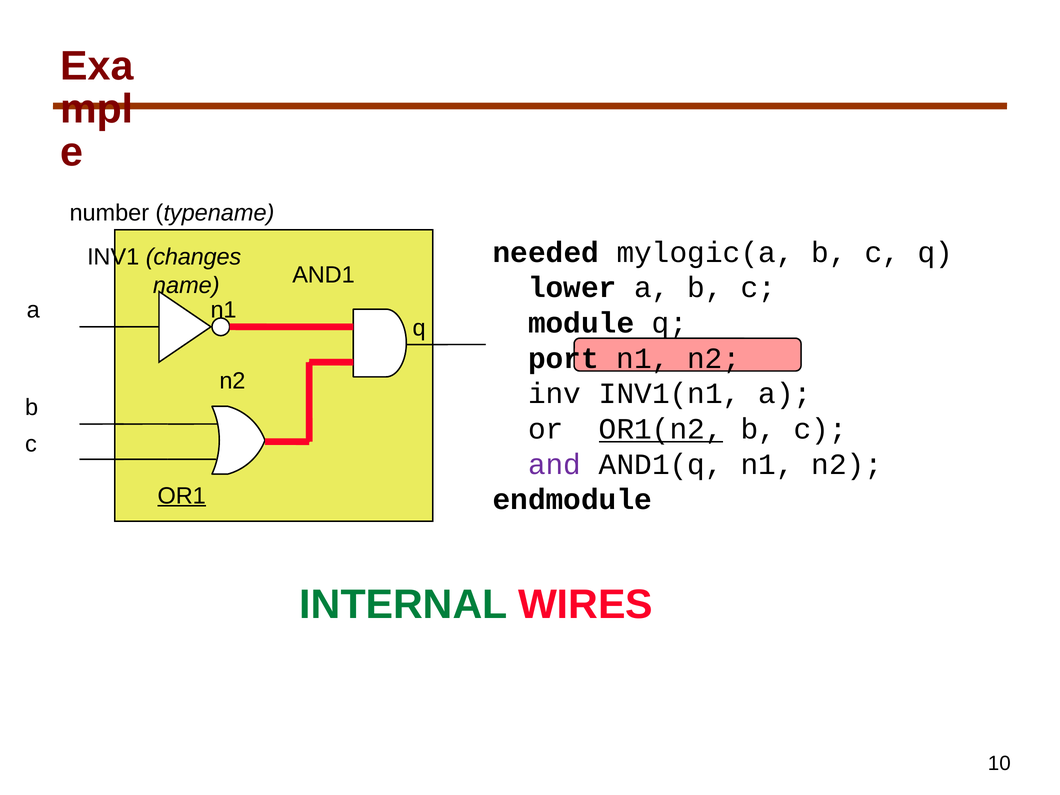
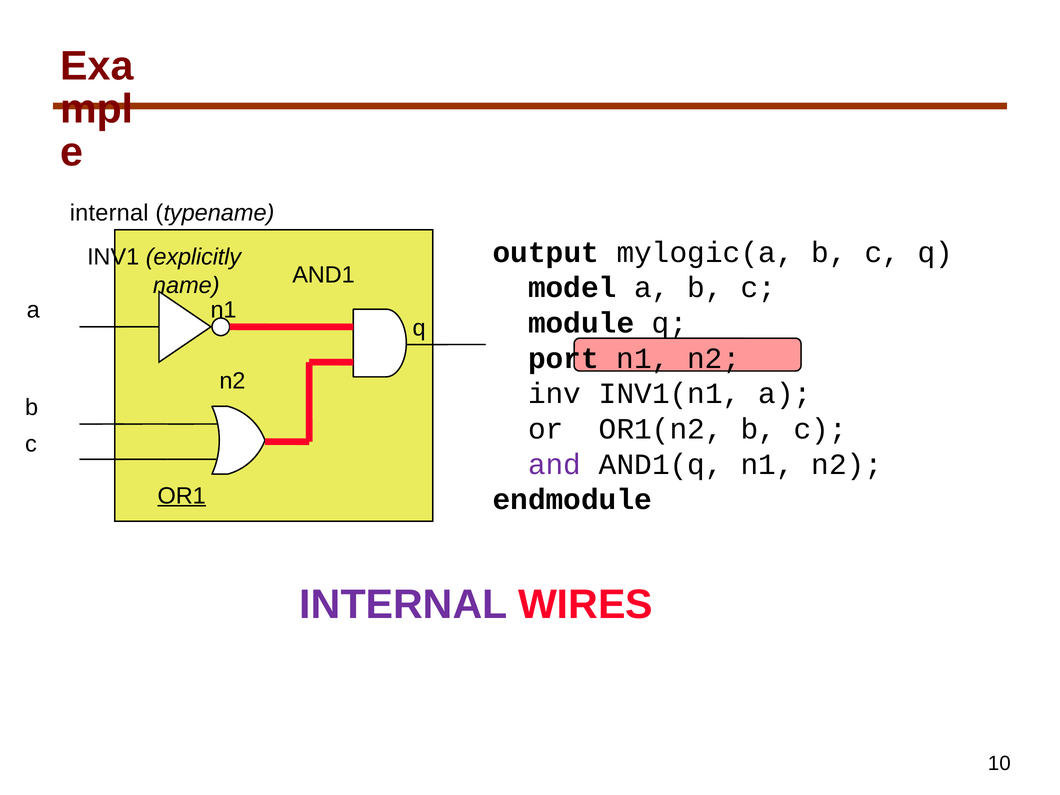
number at (109, 213): number -> internal
needed: needed -> output
changes: changes -> explicitly
lower: lower -> model
OR1(n2 underline: present -> none
INTERNAL at (403, 605) colour: green -> purple
